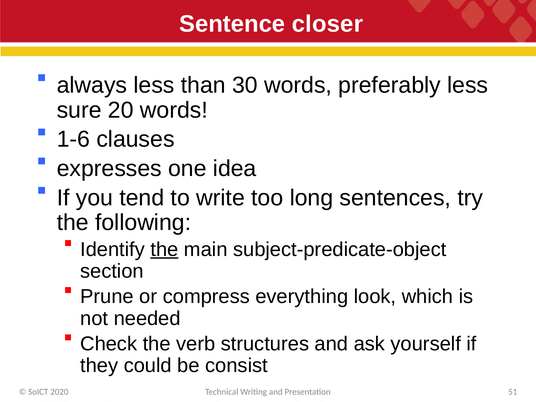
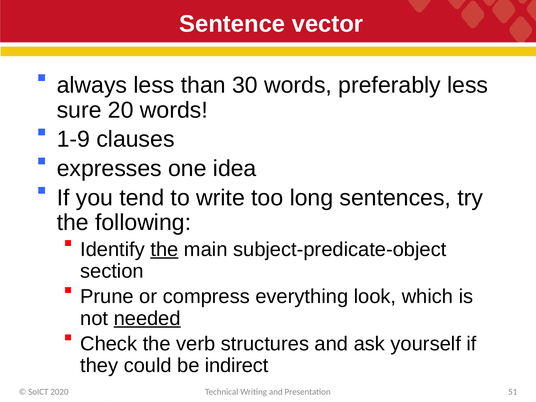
closer: closer -> vector
1-6: 1-6 -> 1-9
needed underline: none -> present
consist: consist -> indirect
